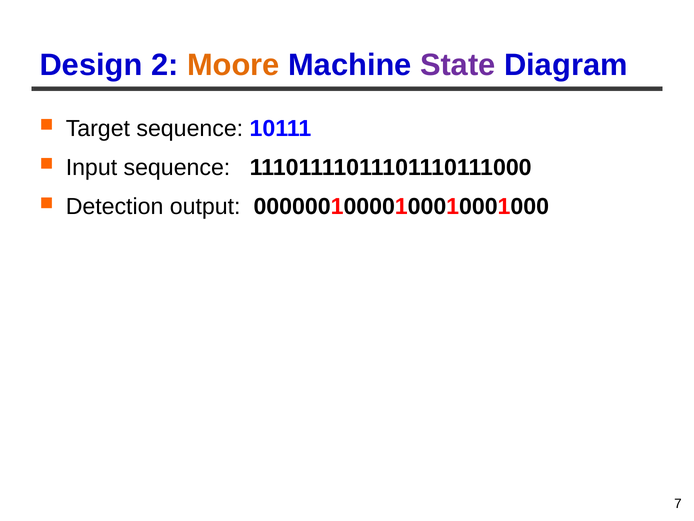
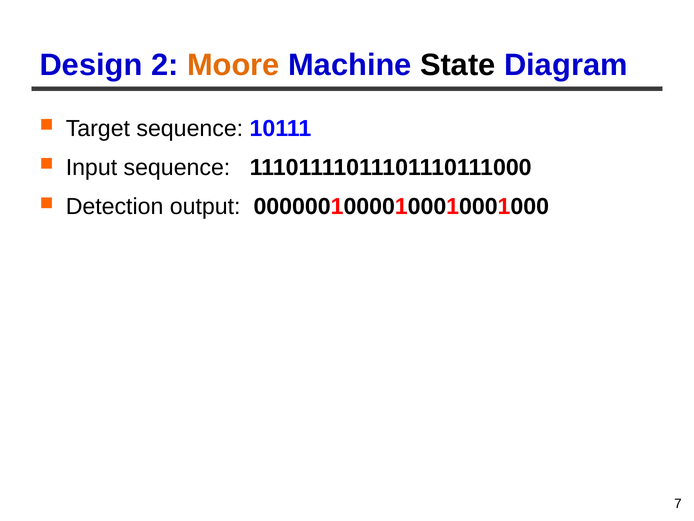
State colour: purple -> black
